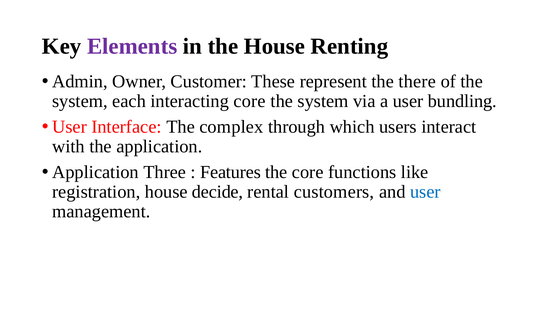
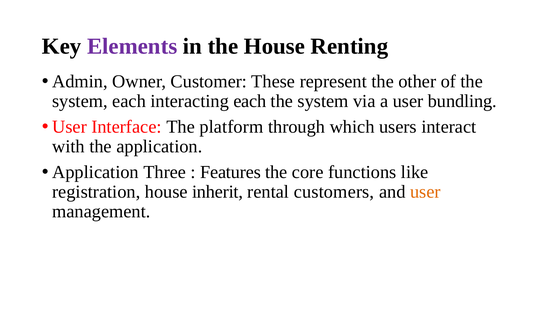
there: there -> other
interacting core: core -> each
complex: complex -> platform
decide: decide -> inherit
user at (425, 192) colour: blue -> orange
